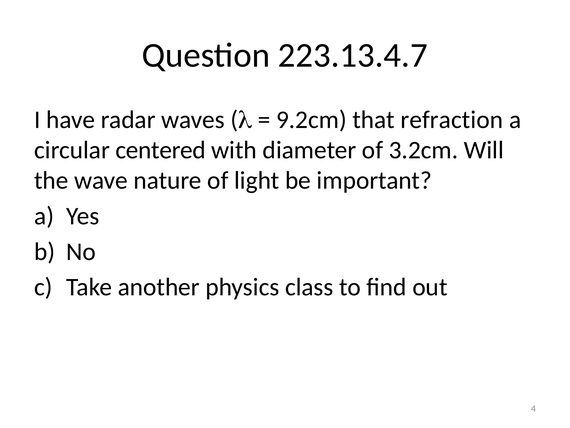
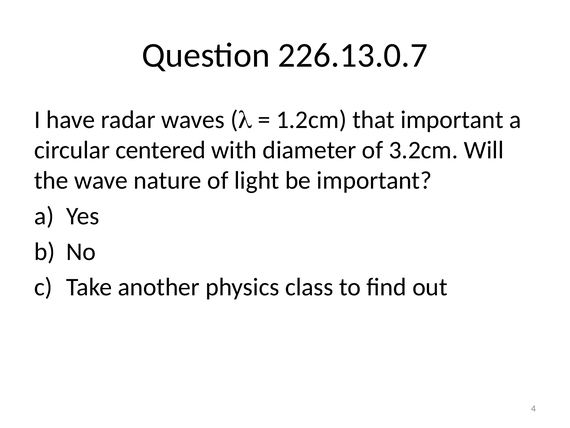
223.13.4.7: 223.13.4.7 -> 226.13.0.7
9.2cm: 9.2cm -> 1.2cm
that refraction: refraction -> important
